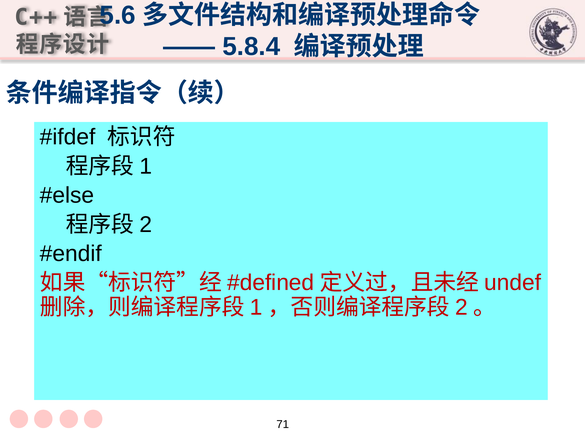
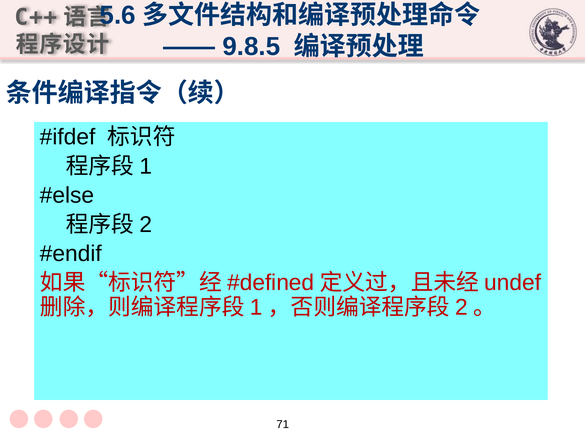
5.8.4: 5.8.4 -> 9.8.5
